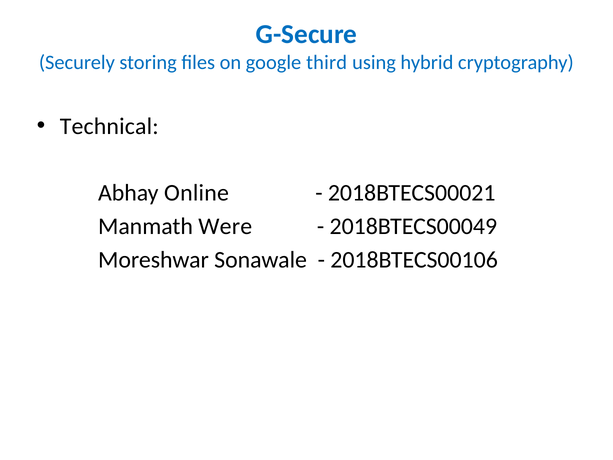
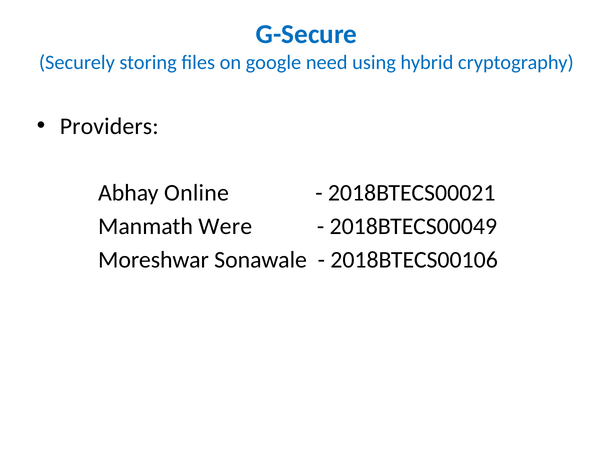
third: third -> need
Technical: Technical -> Providers
